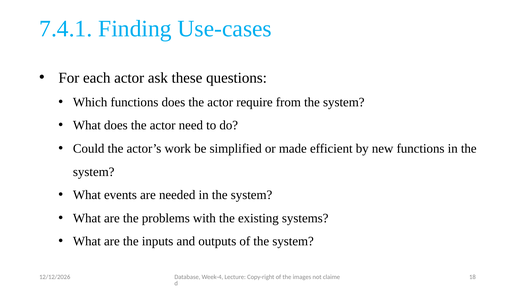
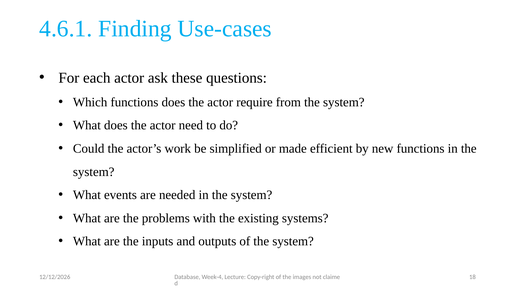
7.4.1: 7.4.1 -> 4.6.1
